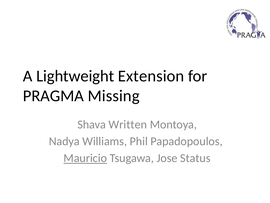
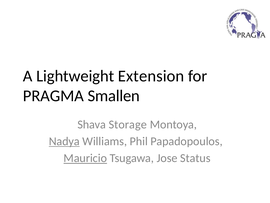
Missing: Missing -> Smallen
Written: Written -> Storage
Nadya underline: none -> present
